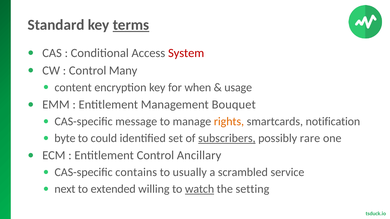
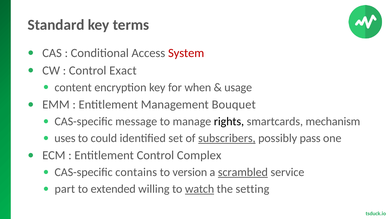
terms underline: present -> none
Many: Many -> Exact
rights colour: orange -> black
notification: notification -> mechanism
byte: byte -> uses
rare: rare -> pass
Ancillary: Ancillary -> Complex
usually: usually -> version
scrambled underline: none -> present
next: next -> part
